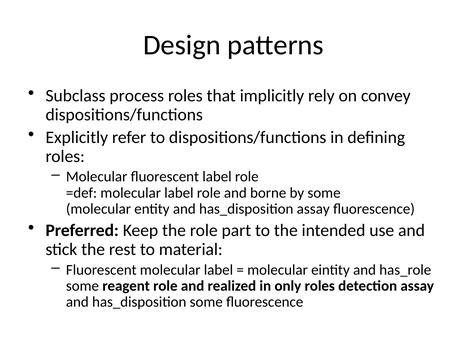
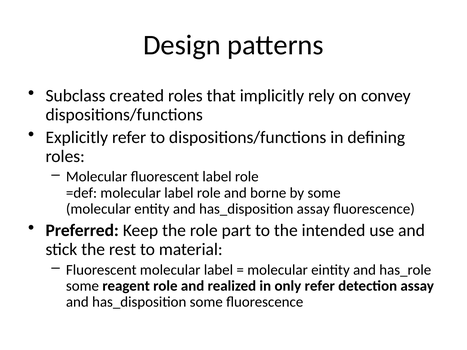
process: process -> created
only roles: roles -> refer
